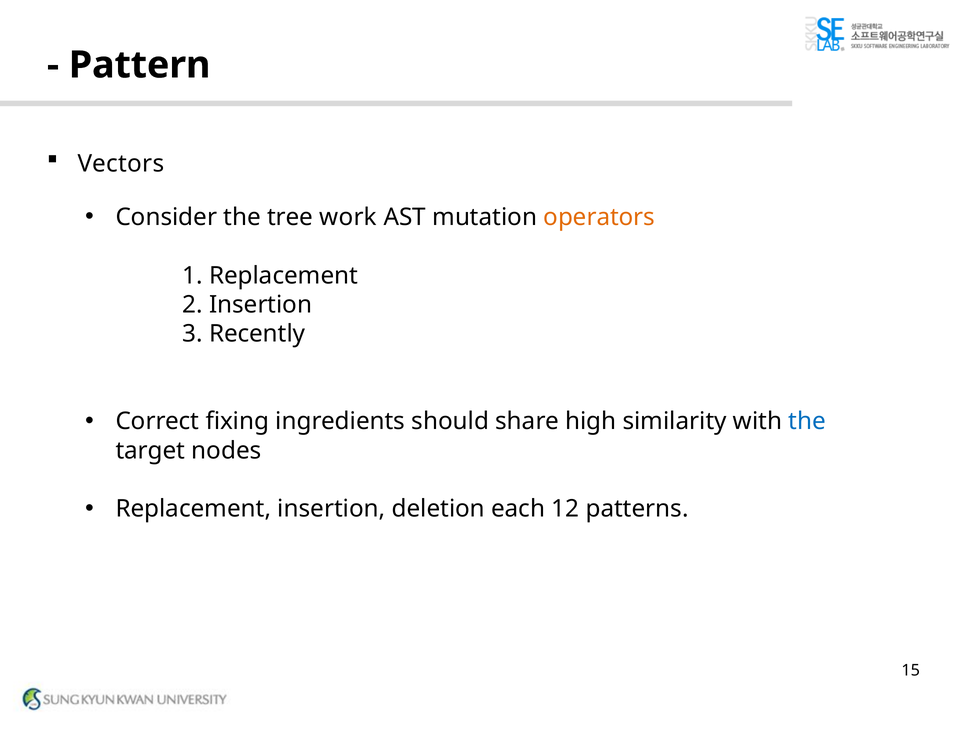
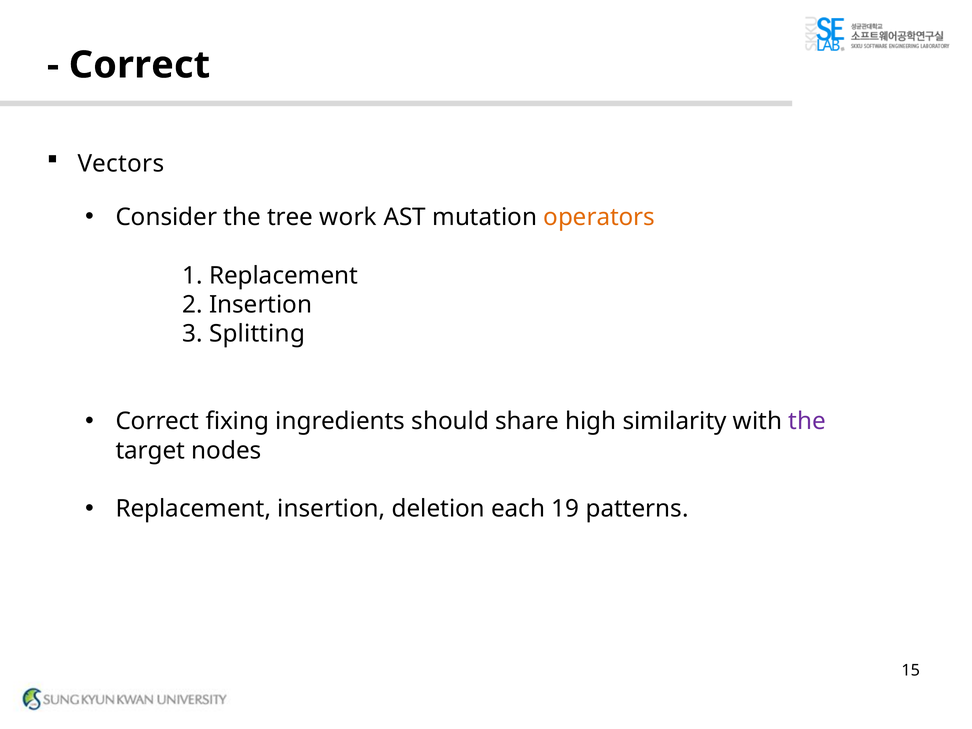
Pattern at (140, 65): Pattern -> Correct
Recently: Recently -> Splitting
the at (807, 421) colour: blue -> purple
12: 12 -> 19
